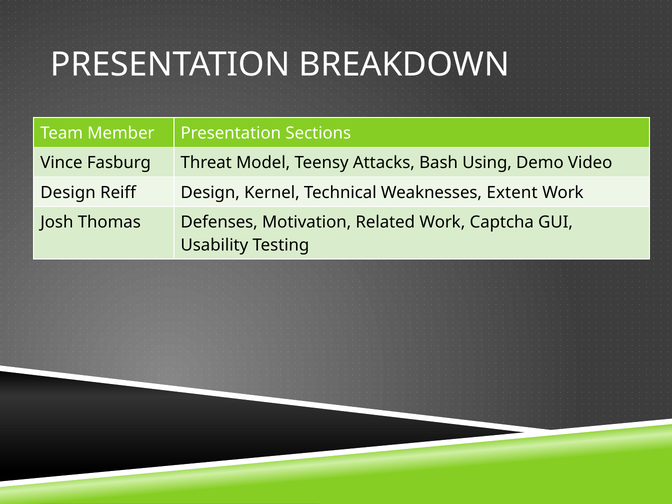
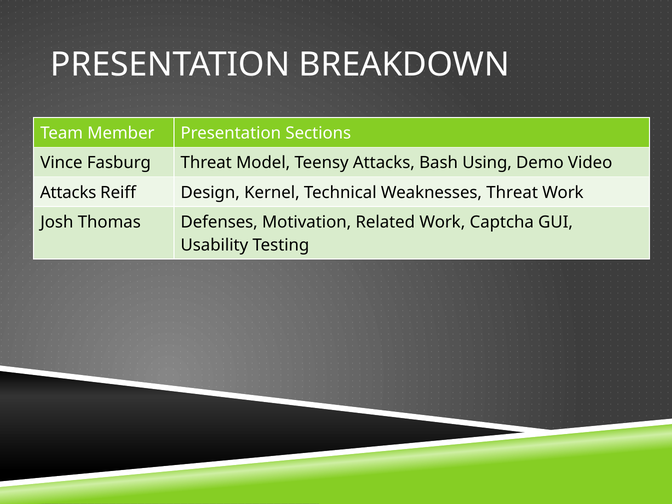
Design at (68, 193): Design -> Attacks
Weaknesses Extent: Extent -> Threat
